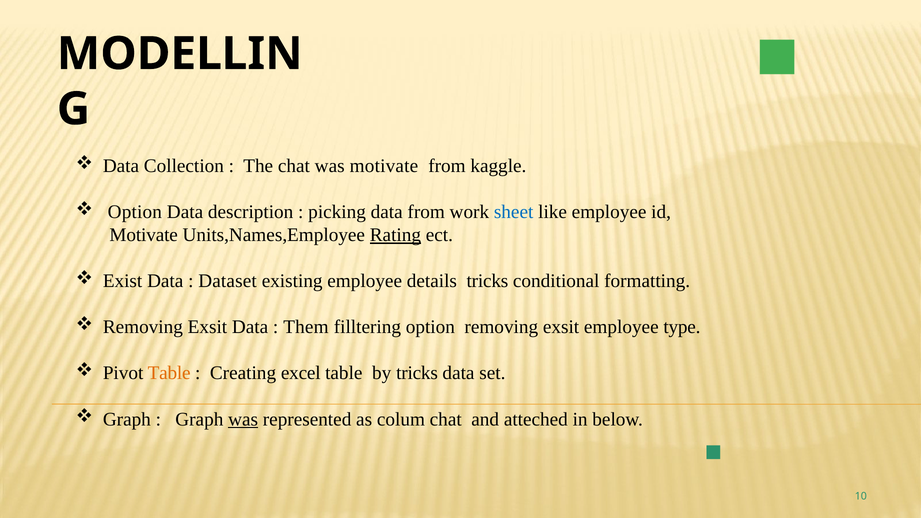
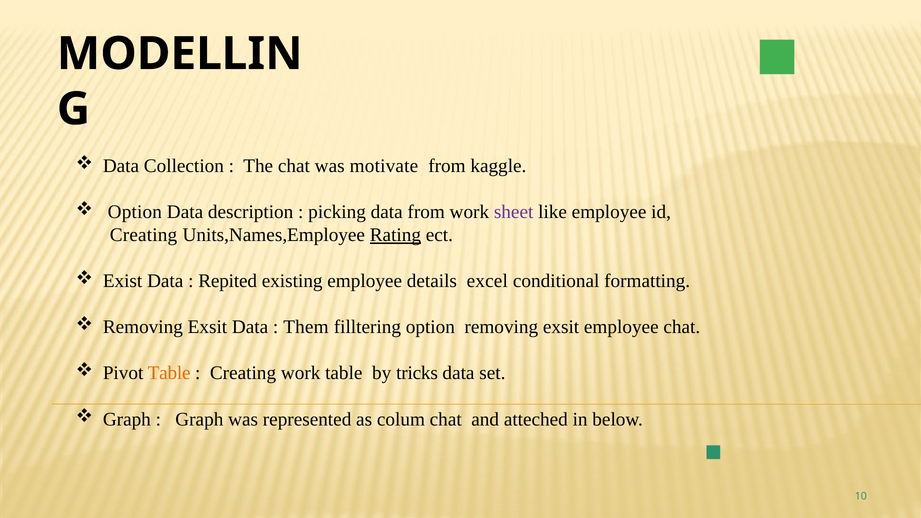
sheet colour: blue -> purple
Motivate at (144, 235): Motivate -> Creating
Dataset: Dataset -> Repited
details tricks: tricks -> excel
employee type: type -> chat
Creating excel: excel -> work
was at (243, 419) underline: present -> none
